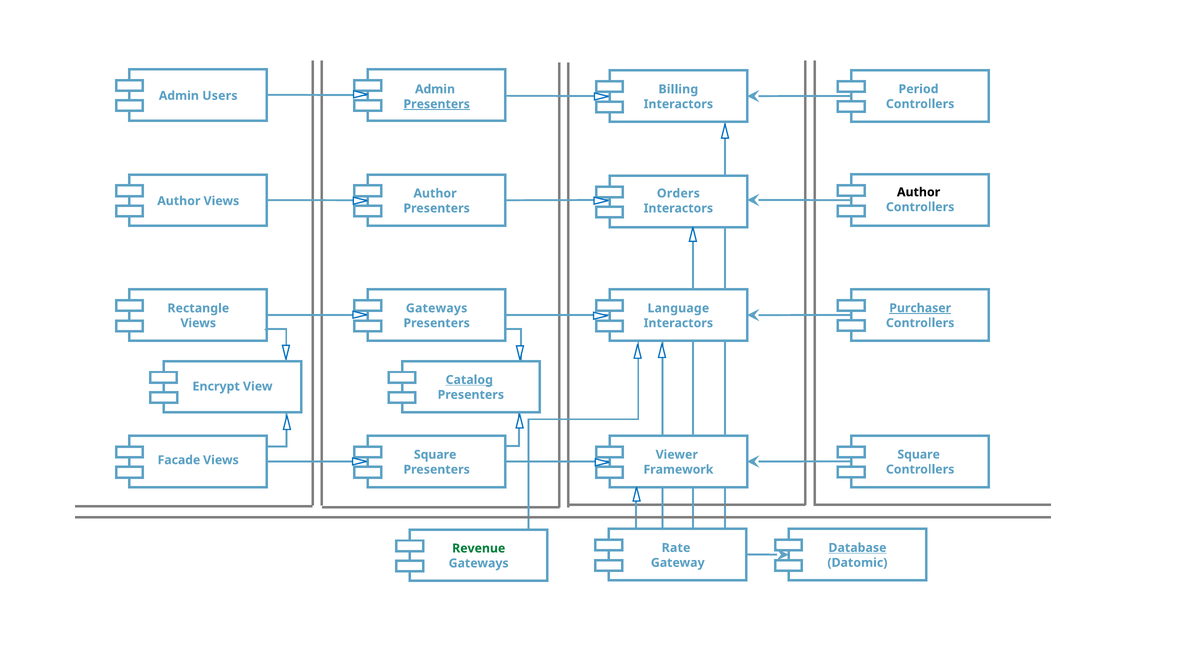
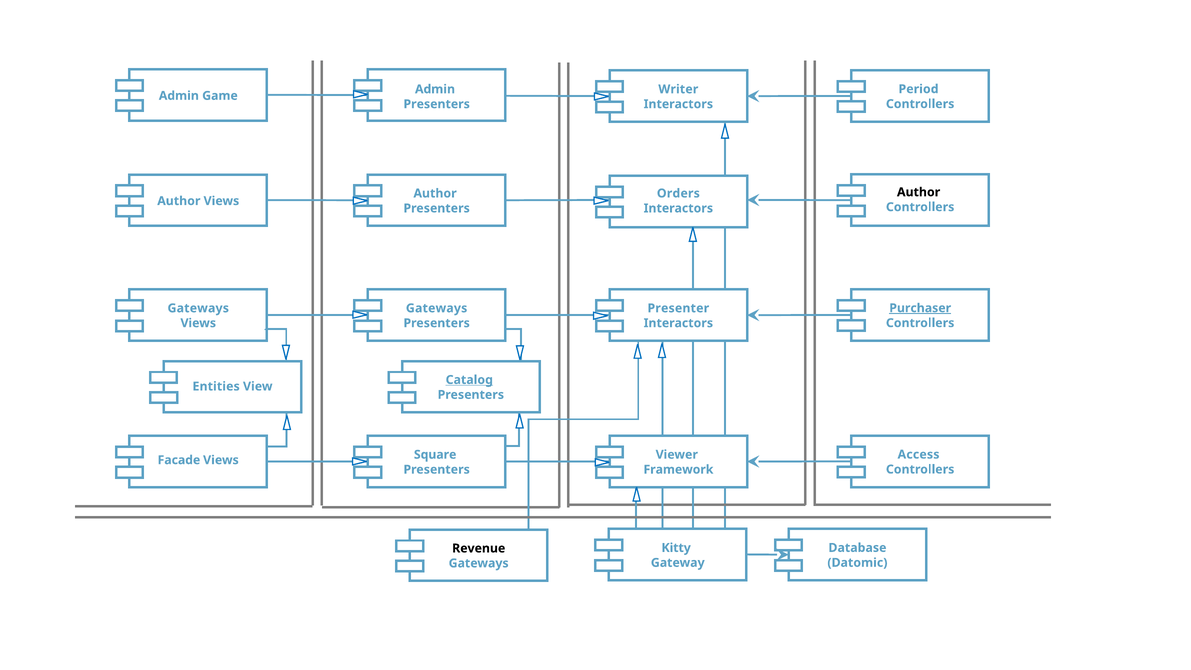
Billing: Billing -> Writer
Users: Users -> Game
Presenters at (437, 104) underline: present -> none
Rectangle at (198, 308): Rectangle -> Gateways
Language: Language -> Presenter
Encrypt: Encrypt -> Entities
Square at (919, 454): Square -> Access
Rate: Rate -> Kitty
Database underline: present -> none
Revenue colour: green -> black
